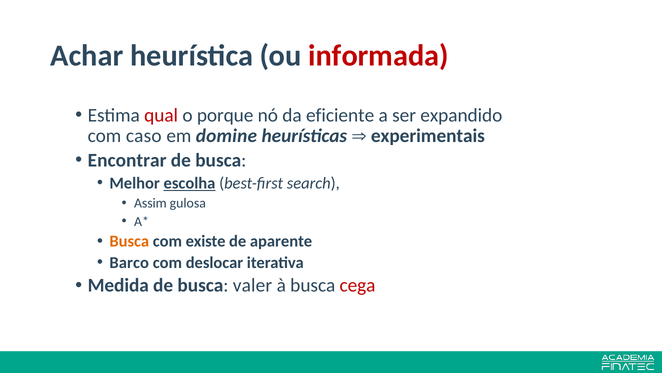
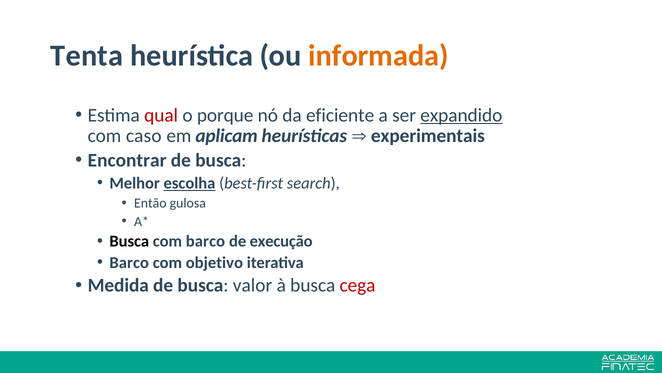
Achar: Achar -> Tenta
informada colour: red -> orange
expandido underline: none -> present
domine: domine -> aplicam
Assim: Assim -> Então
Busca at (129, 241) colour: orange -> black
com existe: existe -> barco
aparente: aparente -> execução
deslocar: deslocar -> objetivo
valer: valer -> valor
